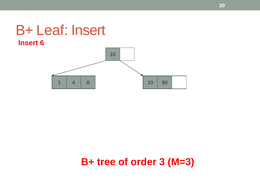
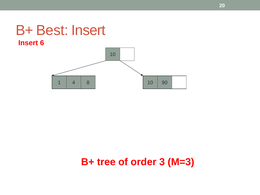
Leaf: Leaf -> Best
